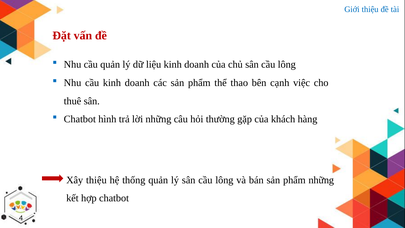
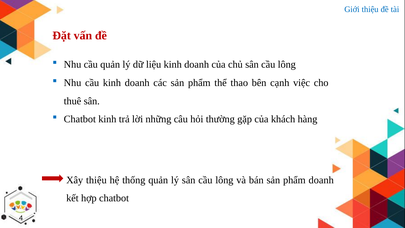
Chatbot hình: hình -> kinh
phẩm những: những -> doanh
